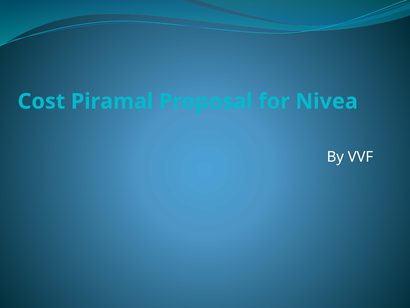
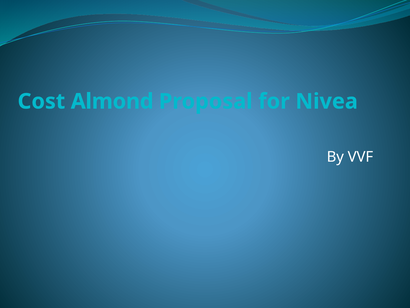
Piramal: Piramal -> Almond
